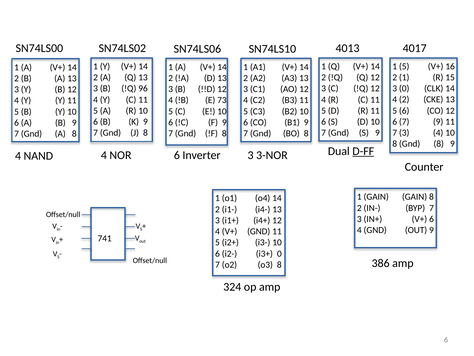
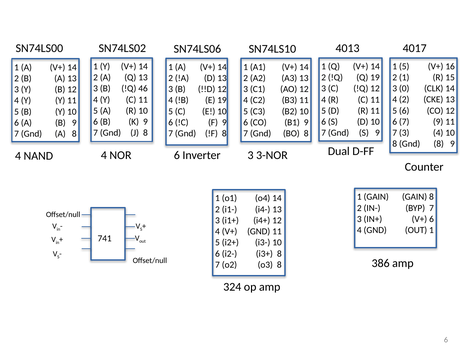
Q 12: 12 -> 19
96: 96 -> 46
E 73: 73 -> 19
D-FF underline: present -> none
OUT 9: 9 -> 1
i3+ 0: 0 -> 8
